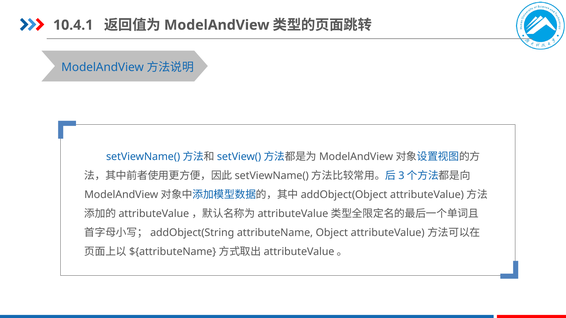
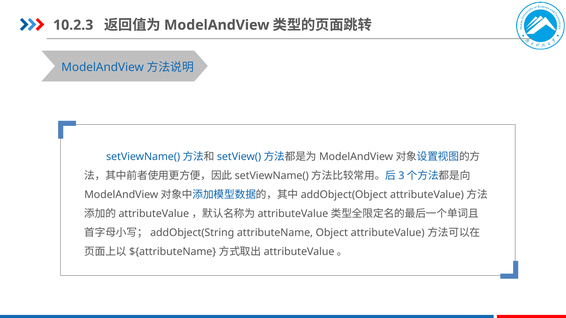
10.4.1: 10.4.1 -> 10.2.3
